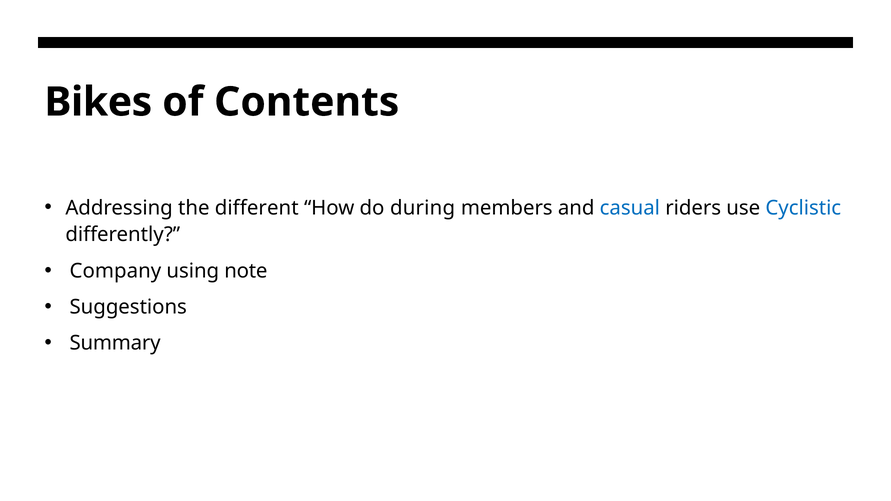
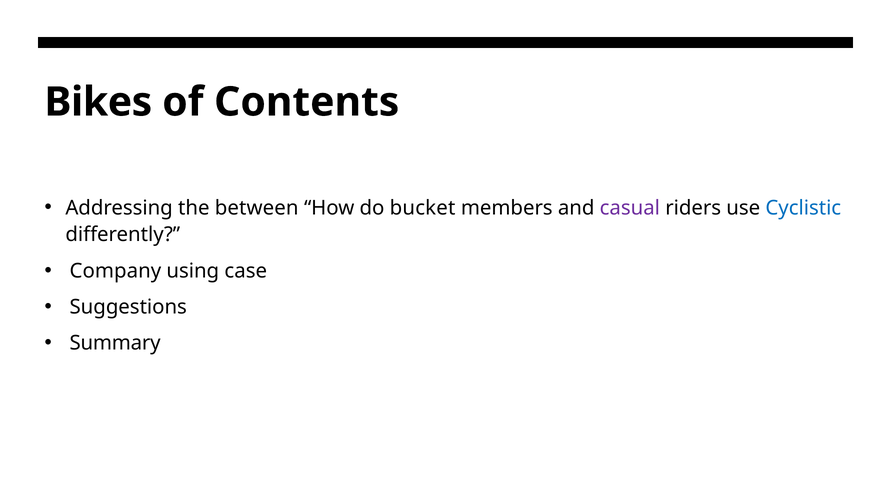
different: different -> between
during: during -> bucket
casual colour: blue -> purple
note: note -> case
